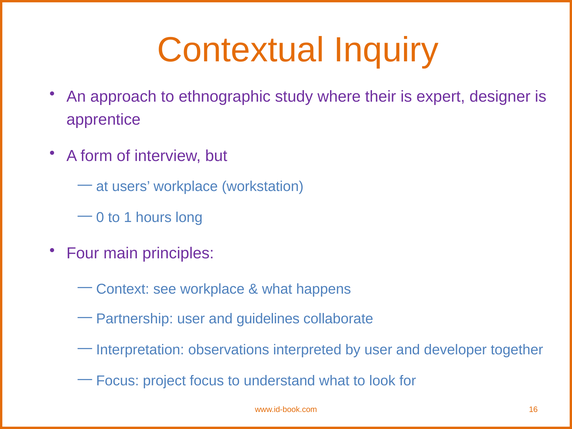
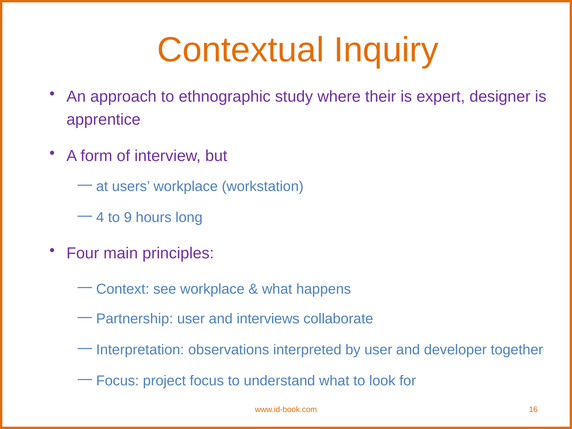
0: 0 -> 4
1: 1 -> 9
guidelines: guidelines -> interviews
